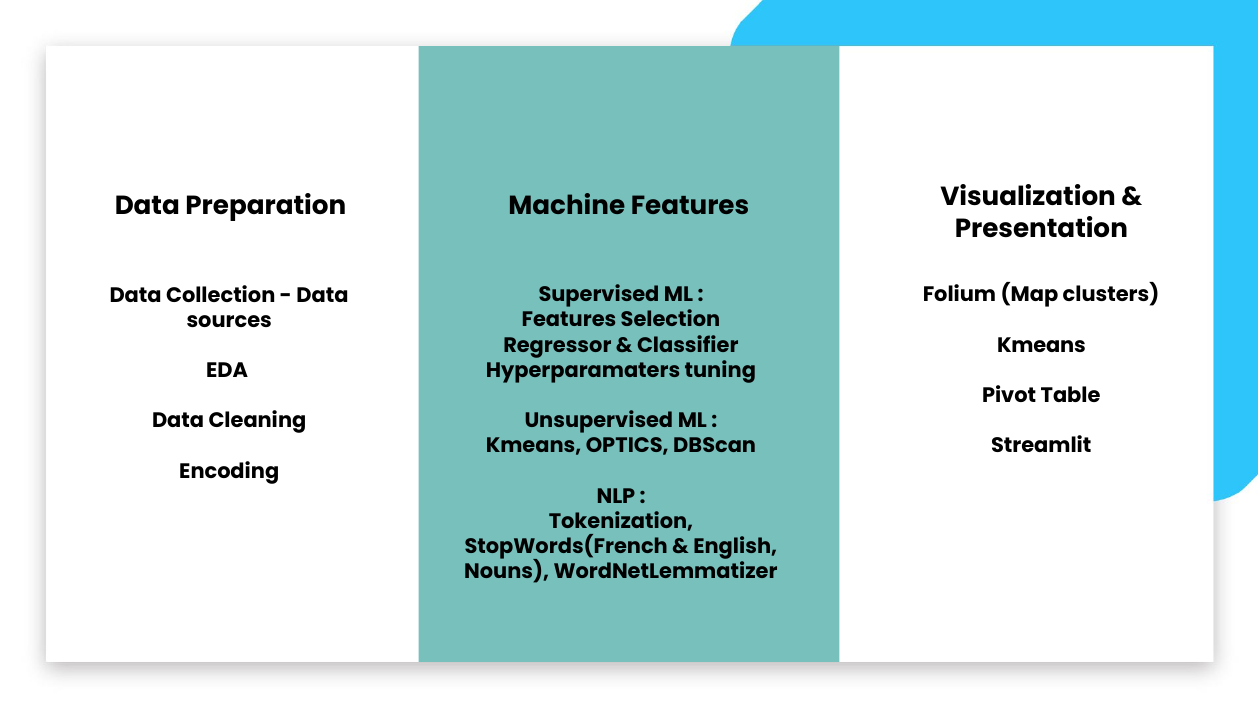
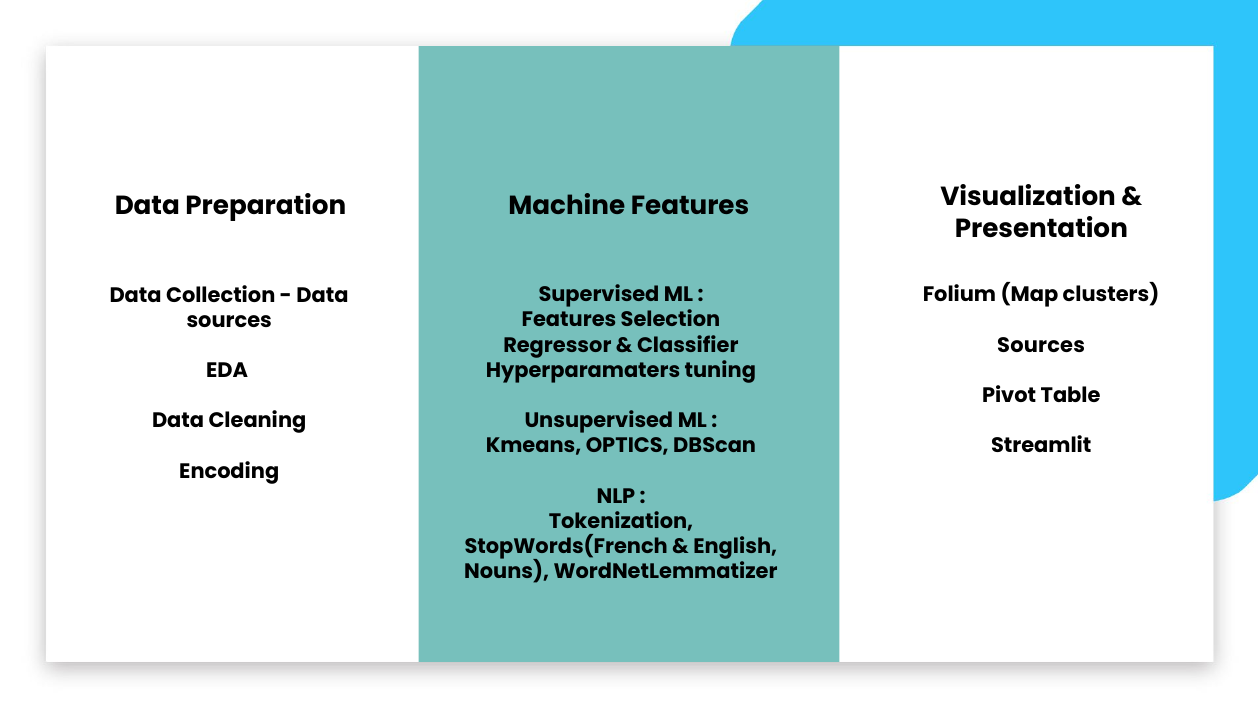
Kmeans at (1041, 345): Kmeans -> Sources
